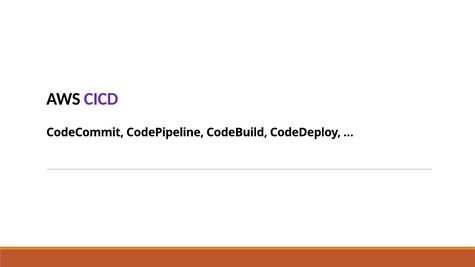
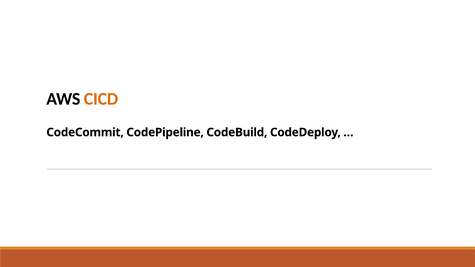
CICD colour: purple -> orange
